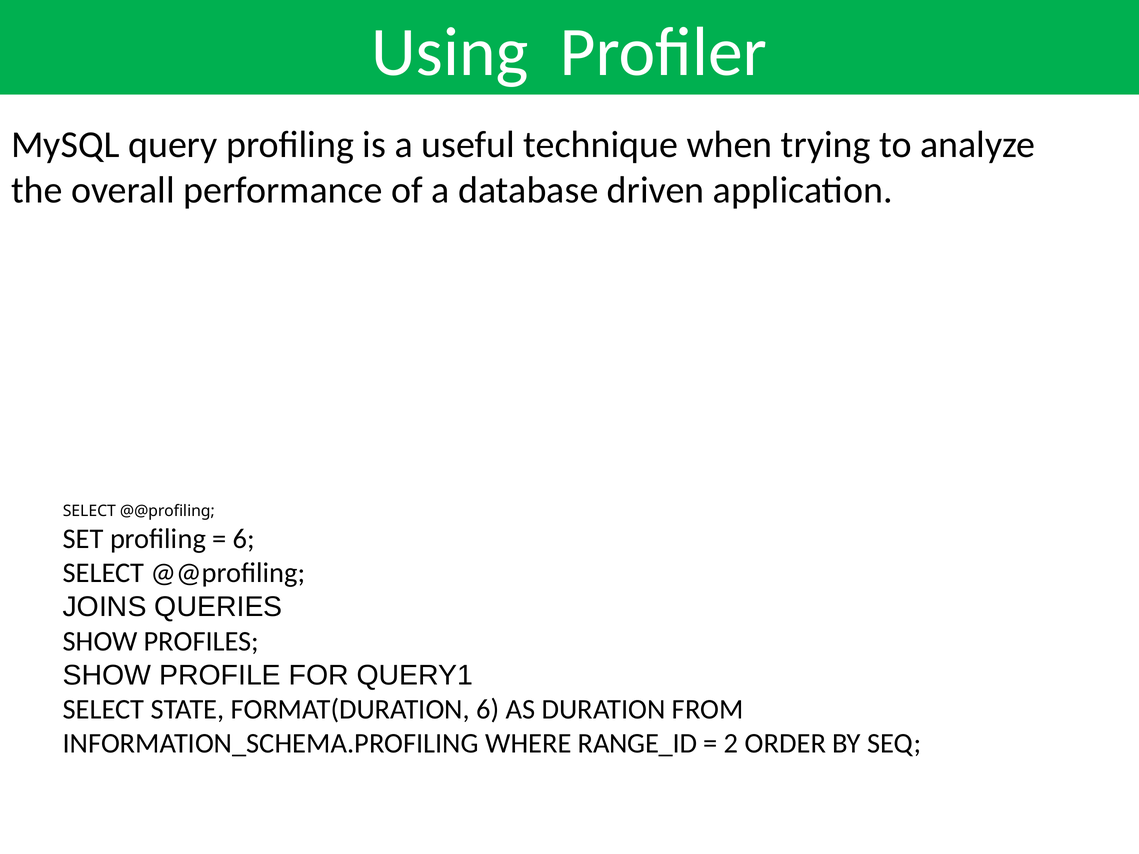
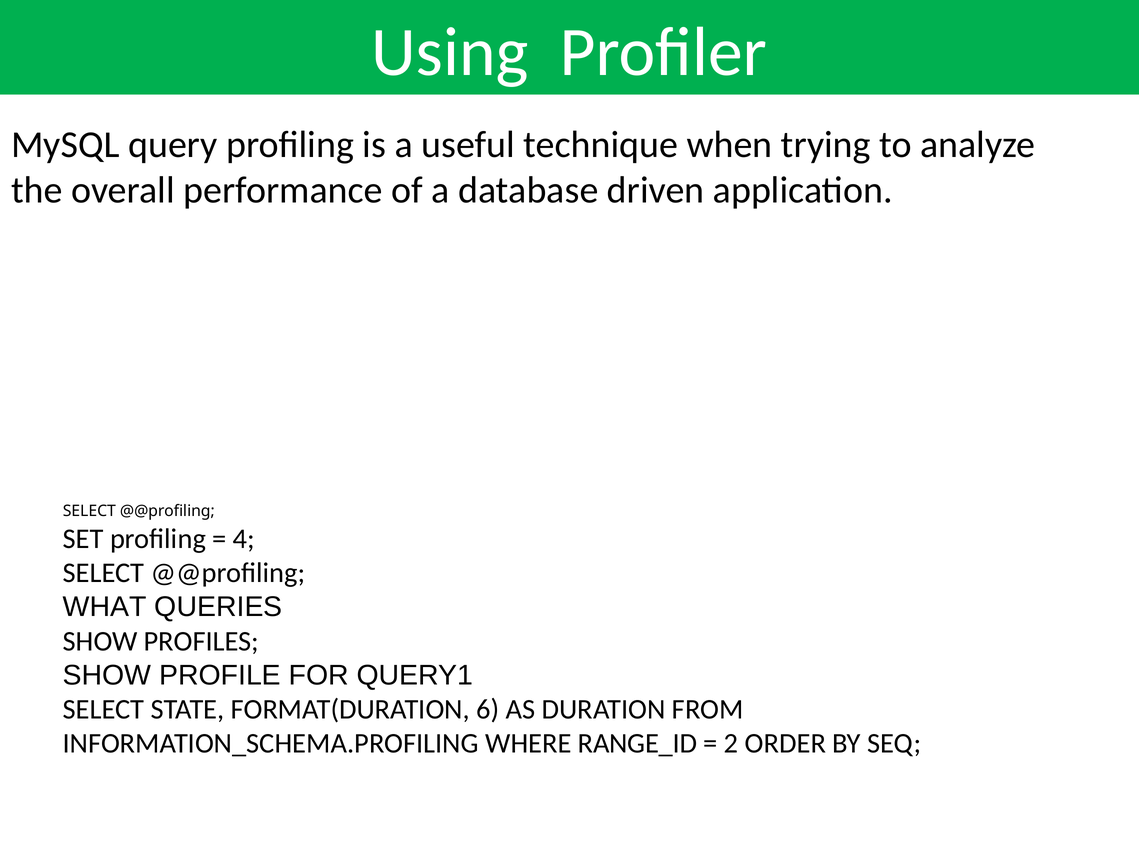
6 at (244, 539): 6 -> 4
JOINS: JOINS -> WHAT
